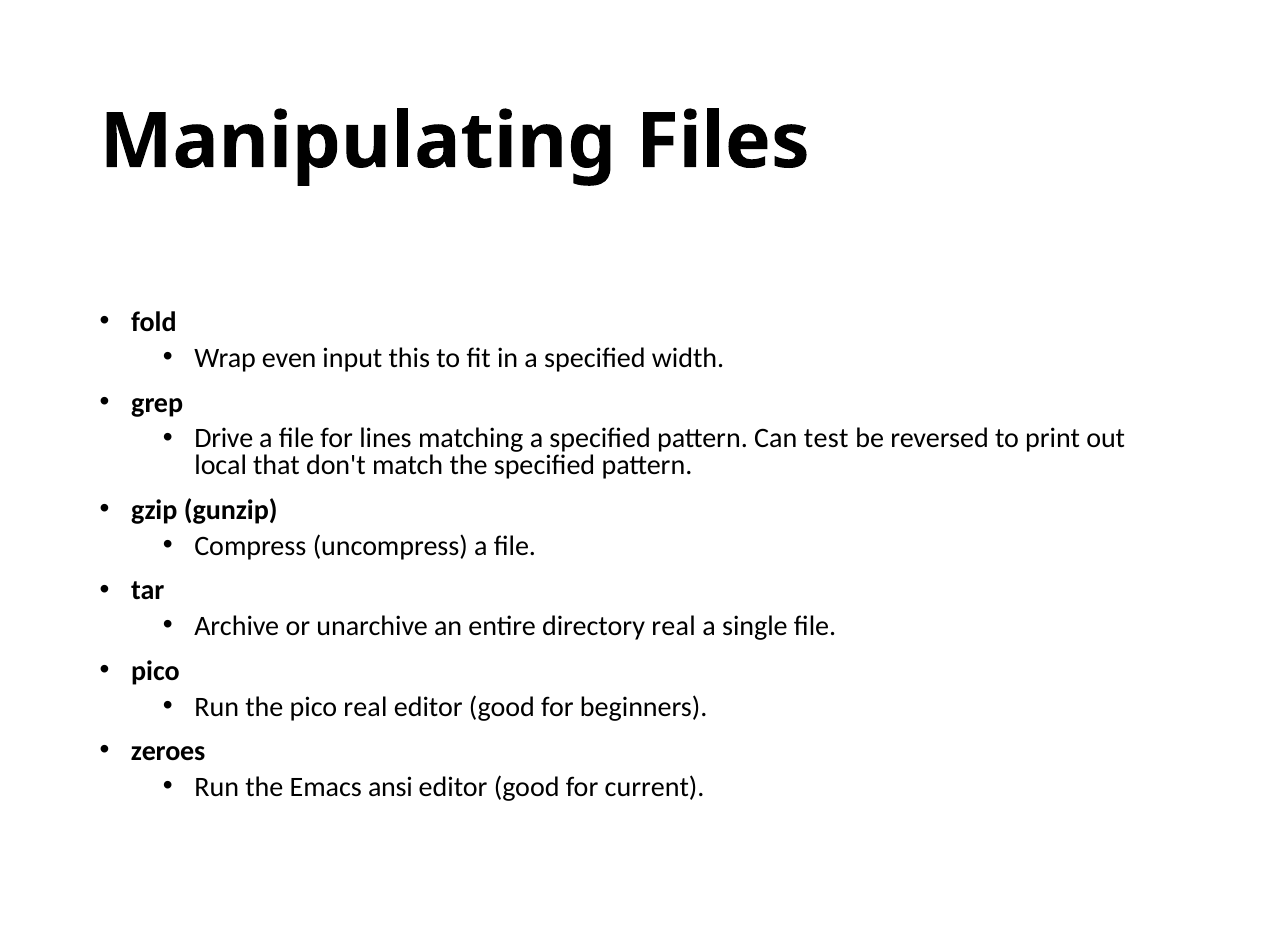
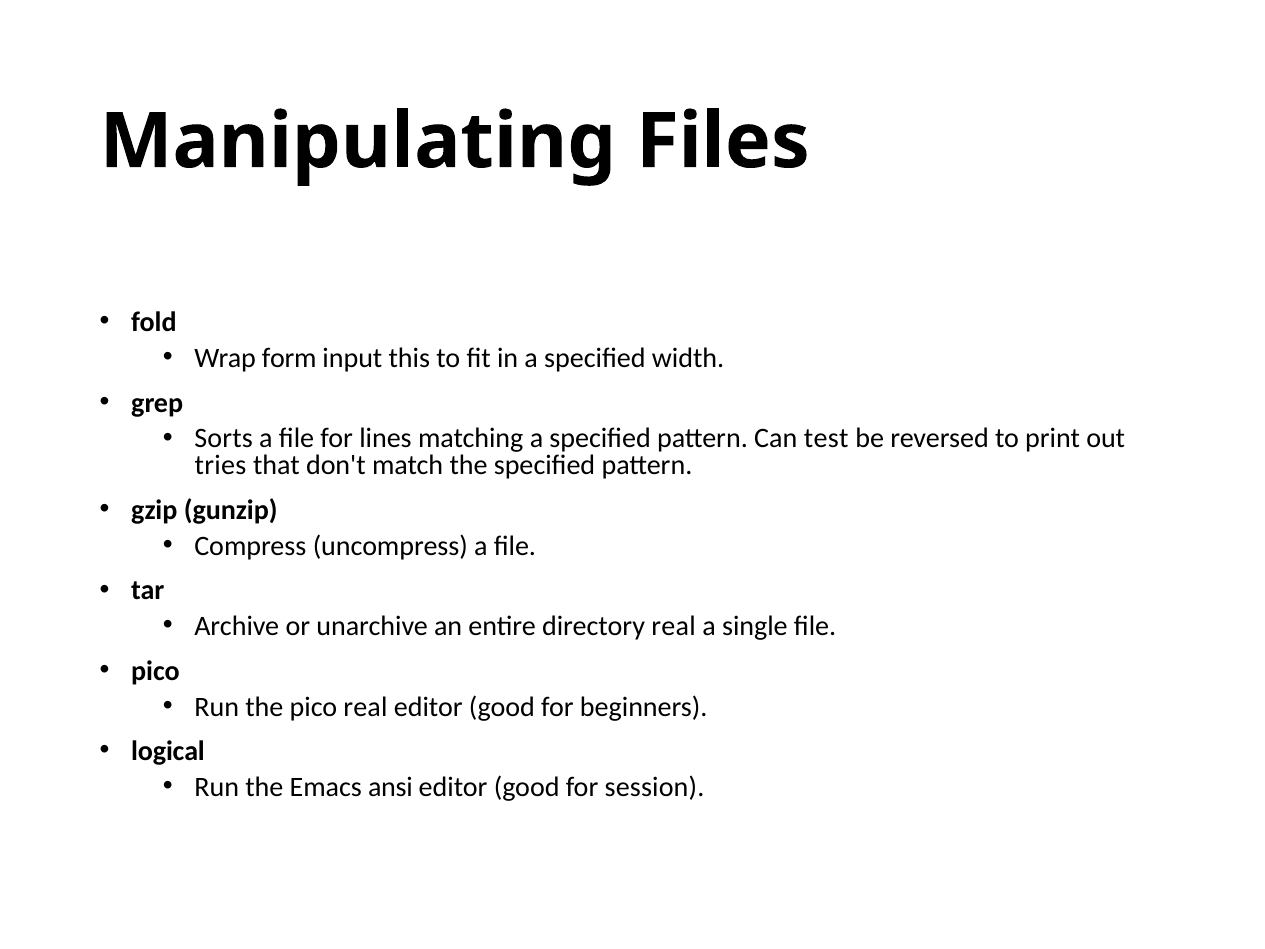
even: even -> form
Drive: Drive -> Sorts
local: local -> tries
zeroes: zeroes -> logical
current: current -> session
